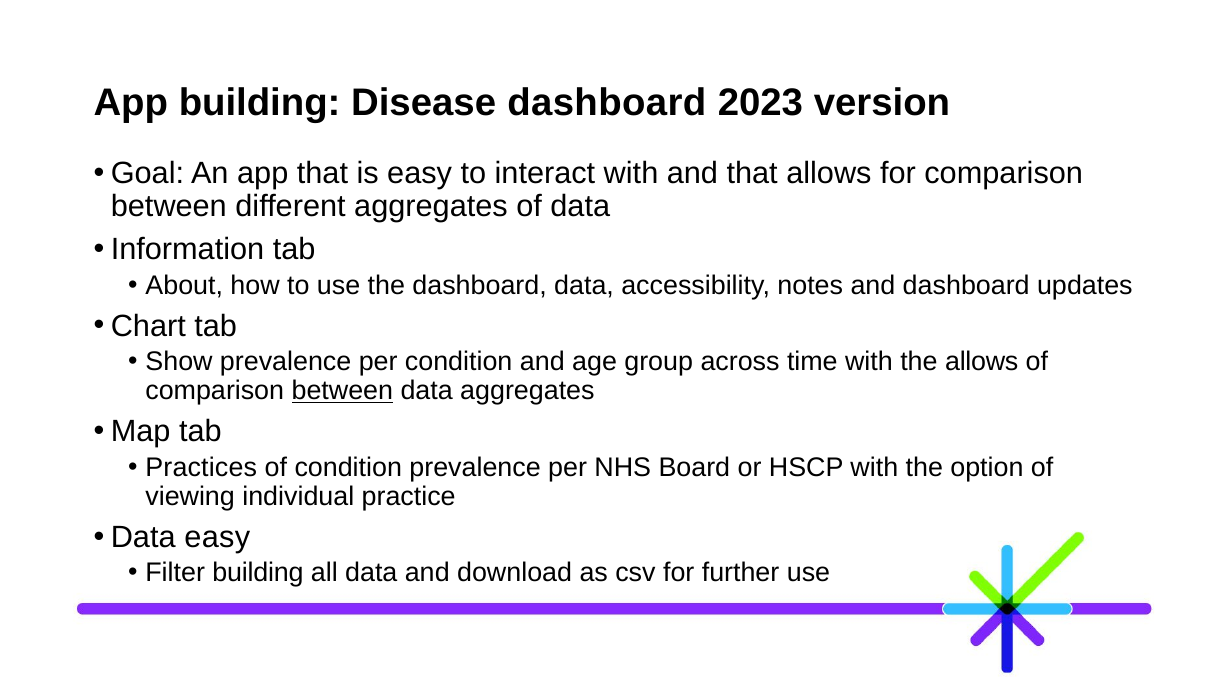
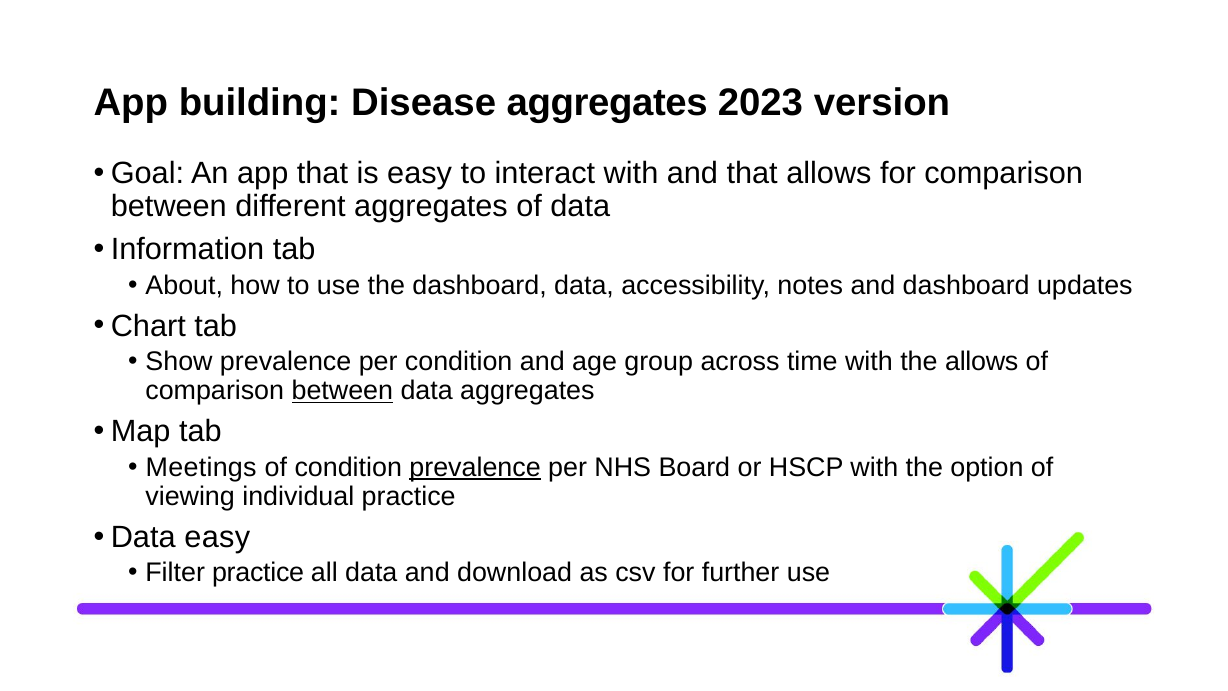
Disease dashboard: dashboard -> aggregates
Practices: Practices -> Meetings
prevalence at (475, 467) underline: none -> present
Filter building: building -> practice
